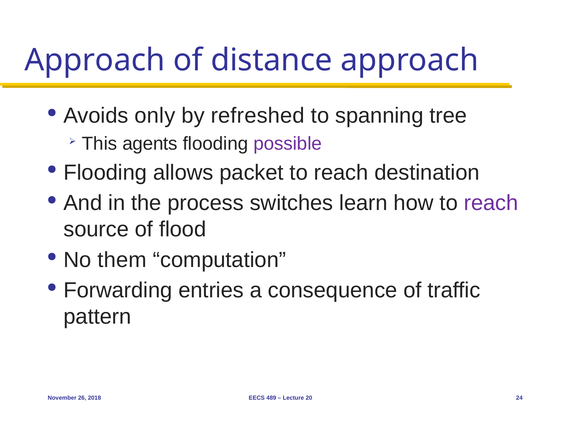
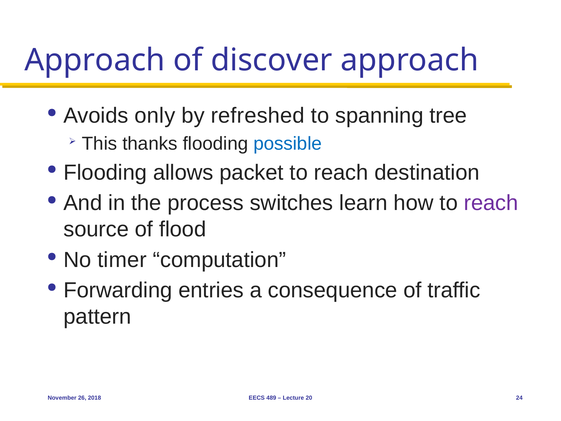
distance: distance -> discover
agents: agents -> thanks
possible colour: purple -> blue
them: them -> timer
